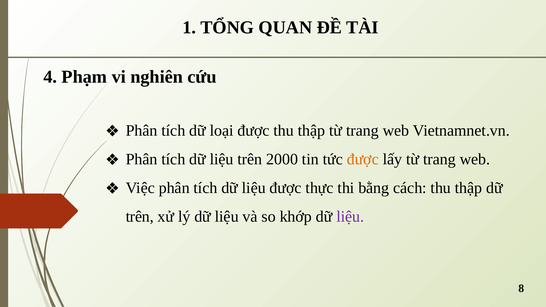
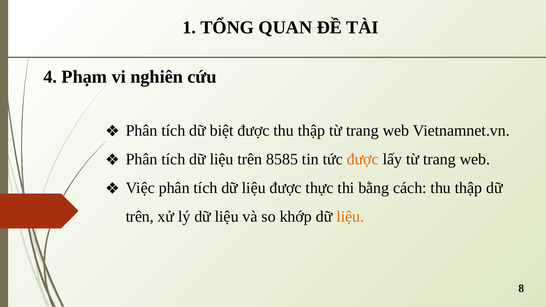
loại: loại -> biệt
2000: 2000 -> 8585
liệu at (350, 217) colour: purple -> orange
